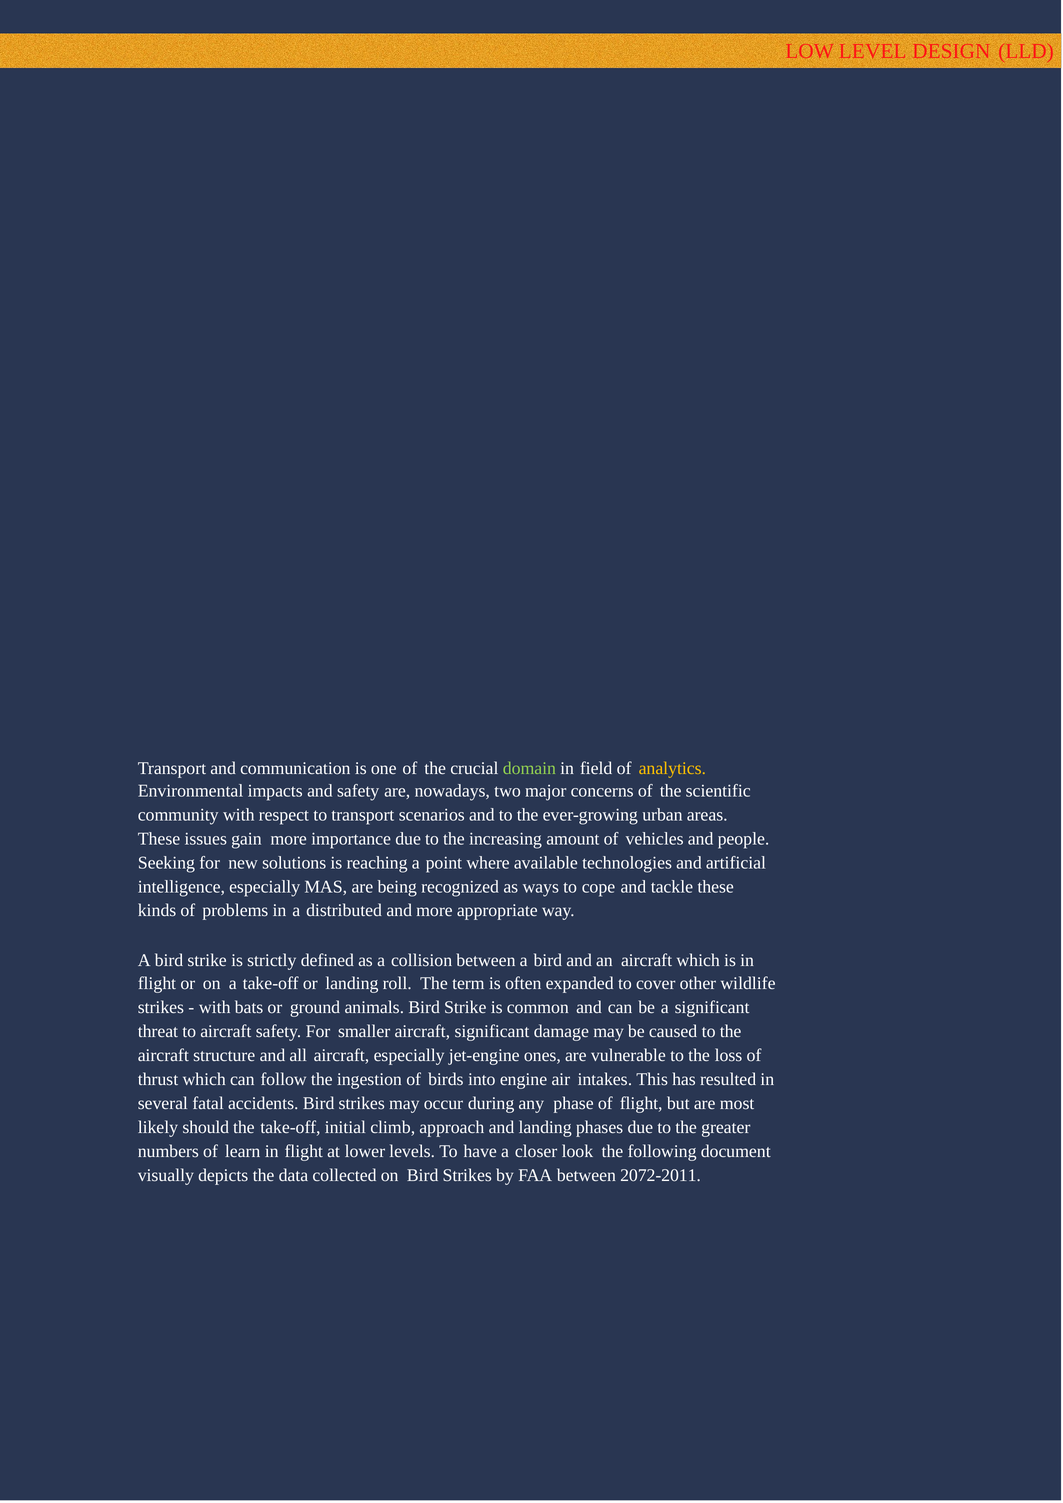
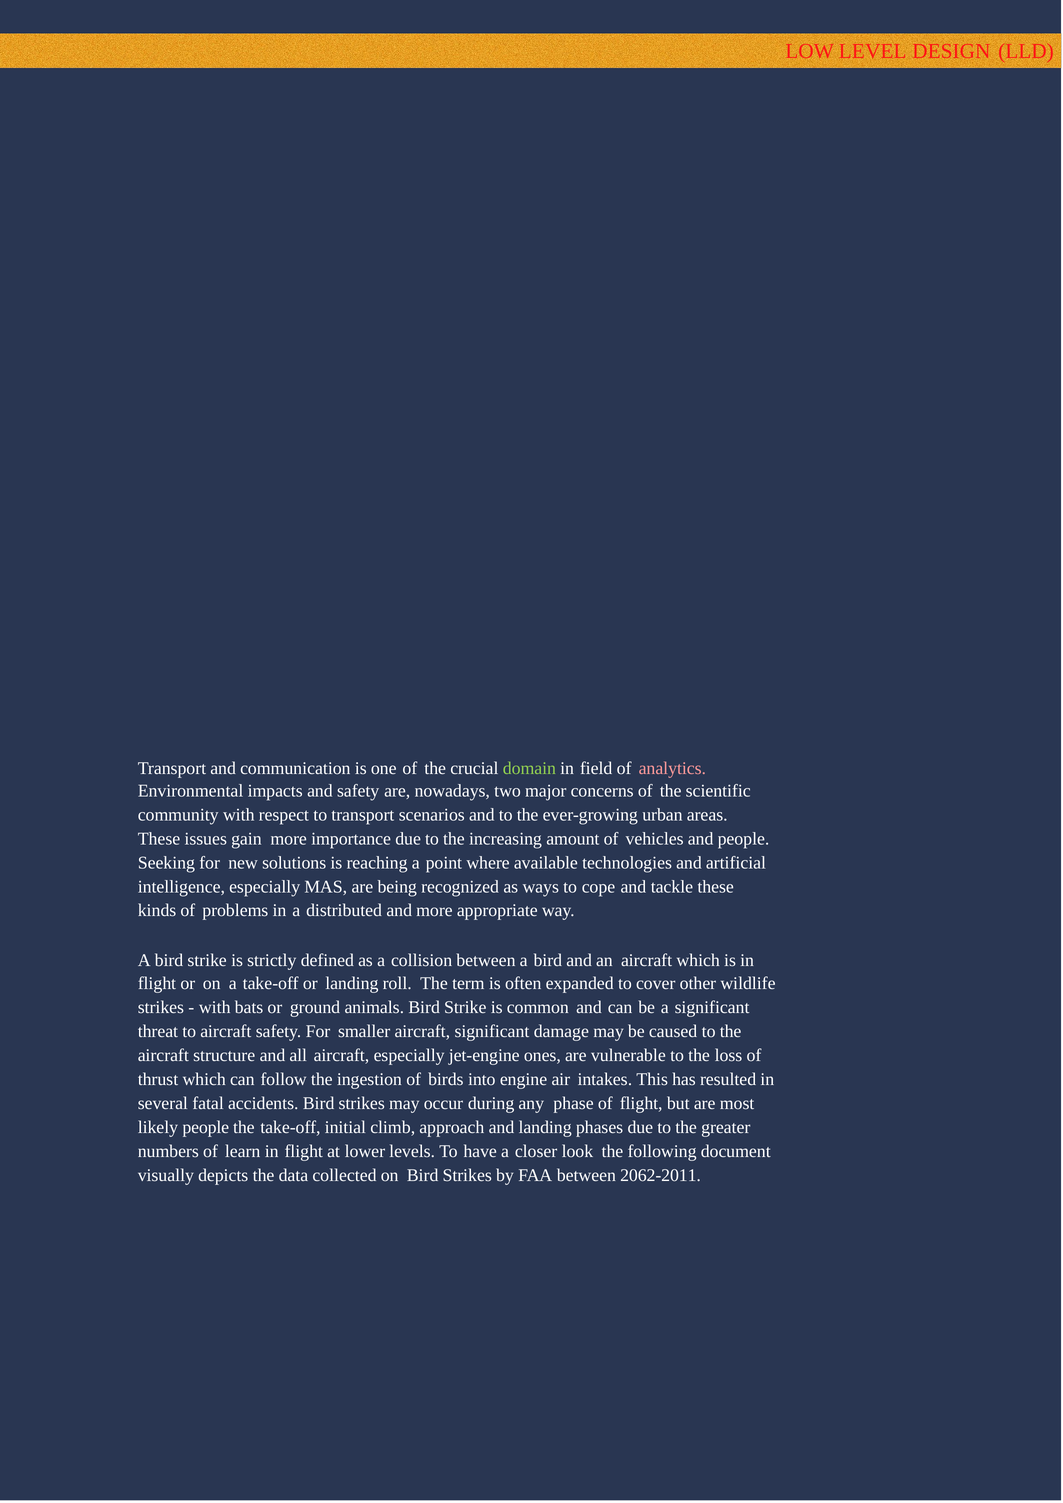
analytics colour: yellow -> pink
likely should: should -> people
2072-2011: 2072-2011 -> 2062-2011
